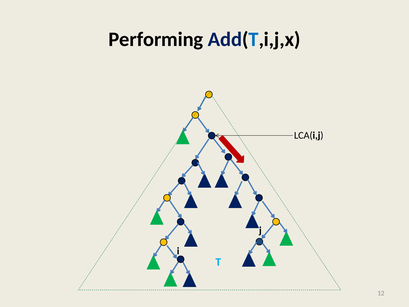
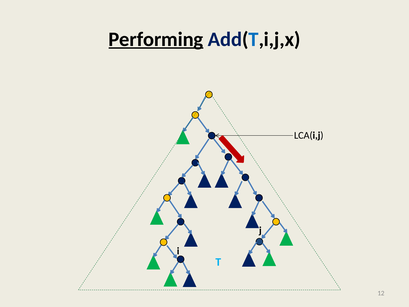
Performing underline: none -> present
